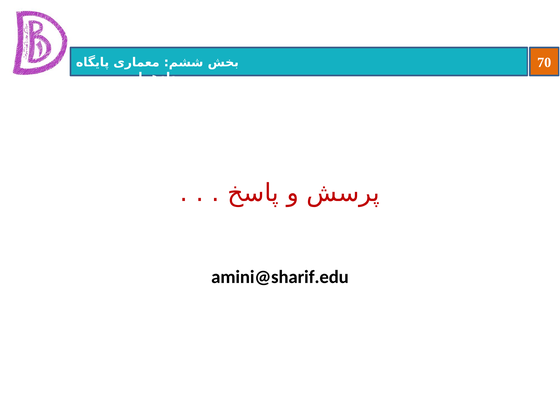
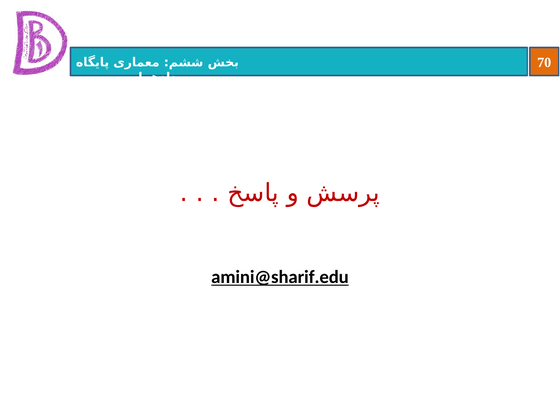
amini@sharif.edu underline: none -> present
